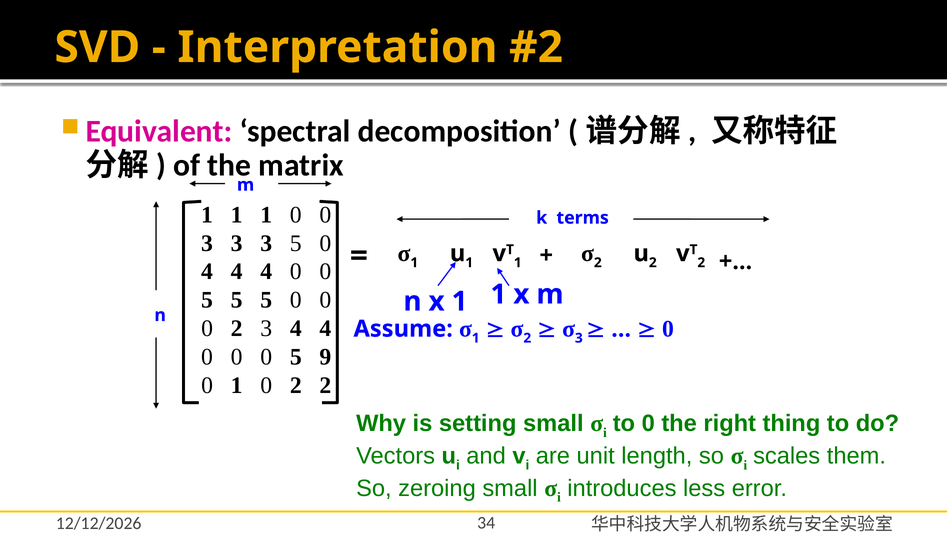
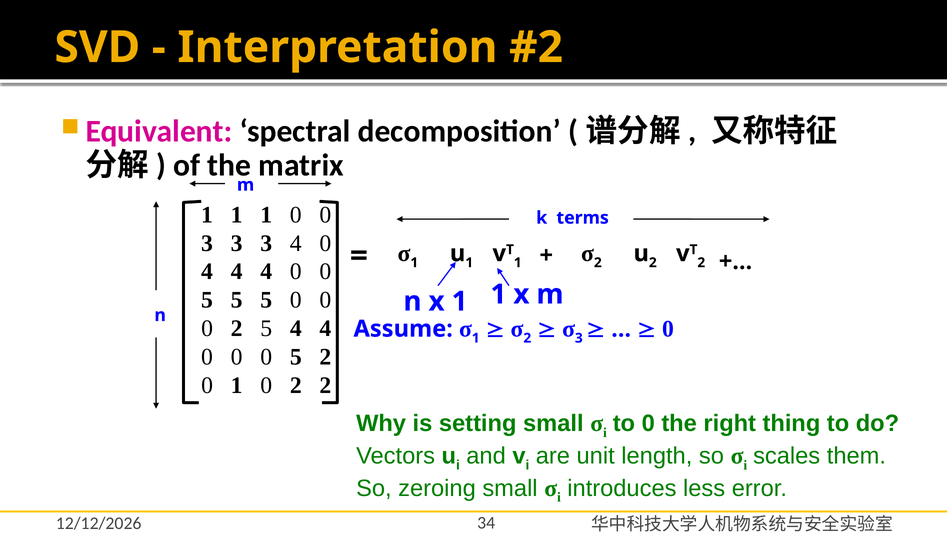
3 5: 5 -> 4
2 3: 3 -> 5
5 9: 9 -> 2
